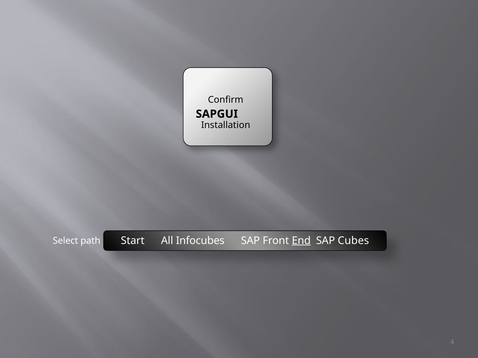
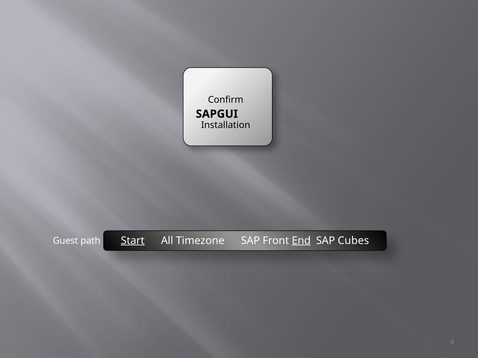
Start underline: none -> present
Infocubes: Infocubes -> Timezone
Select: Select -> Guest
